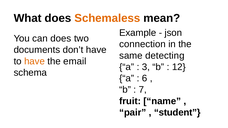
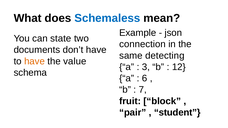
Schemaless colour: orange -> blue
can does: does -> state
email: email -> value
name: name -> block
